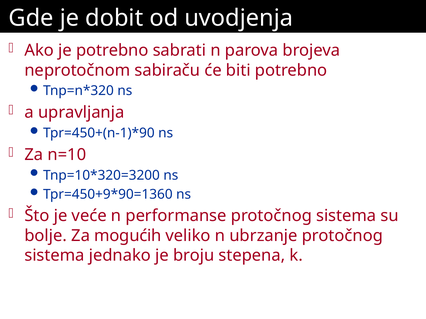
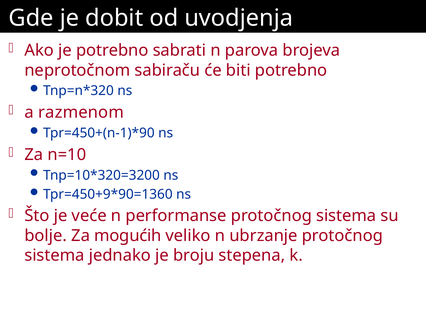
upravljanja: upravljanja -> razmenom
